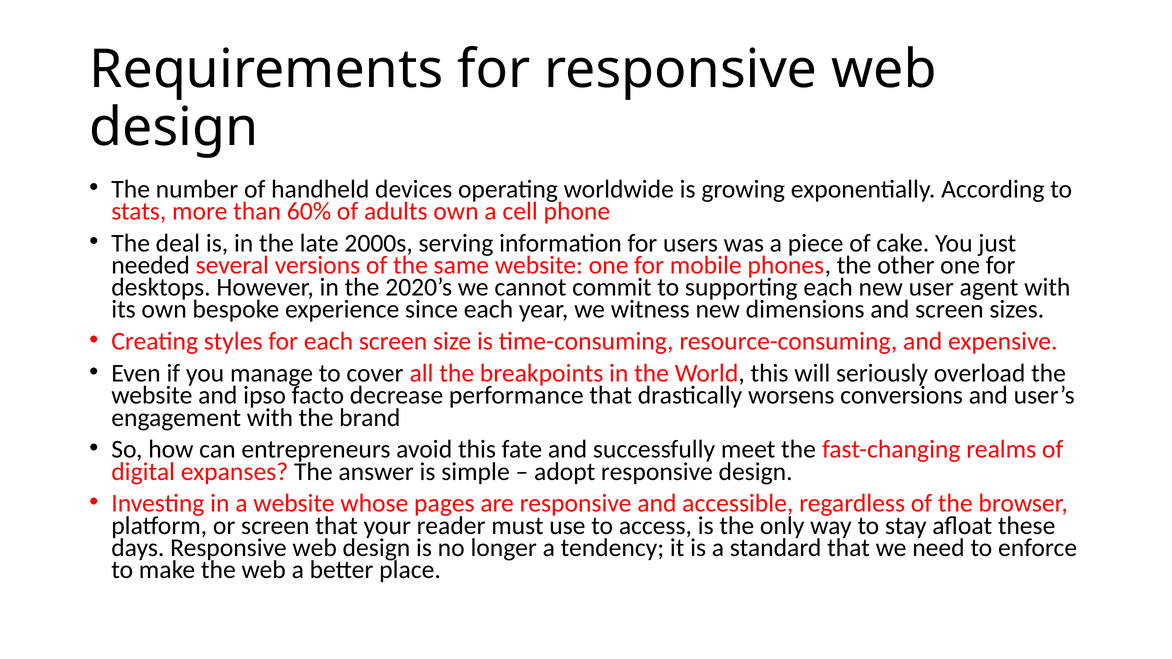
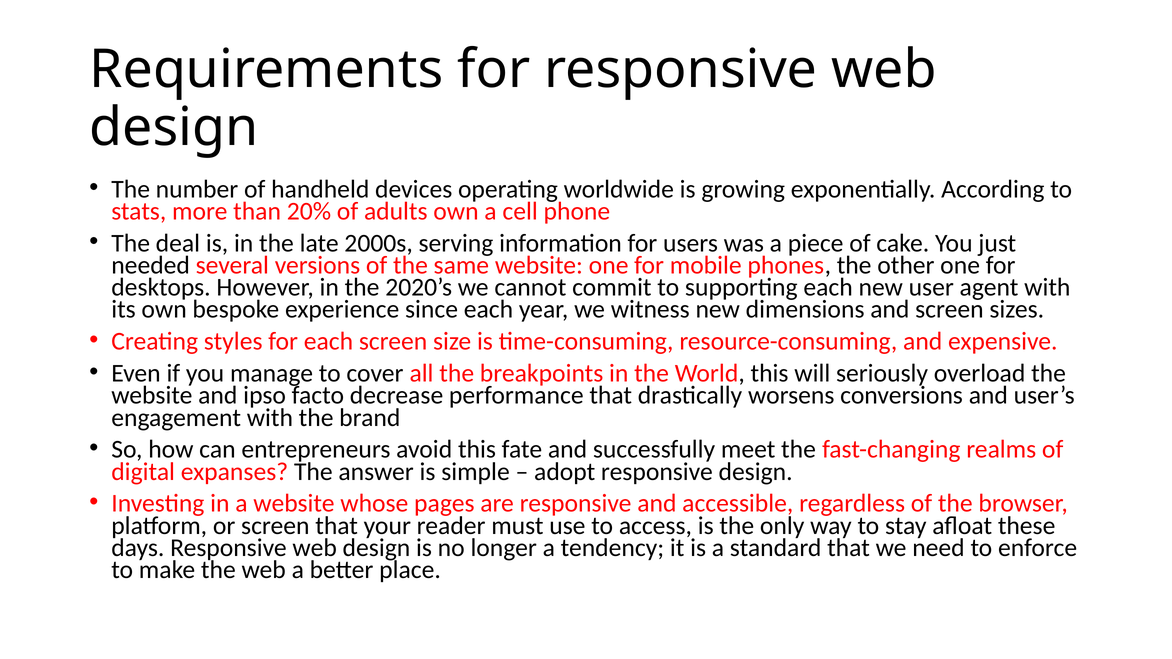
60%: 60% -> 20%
